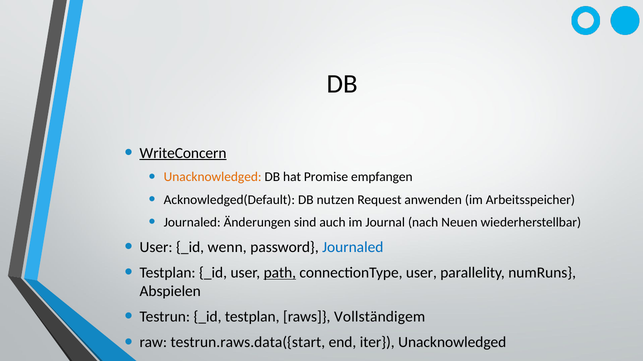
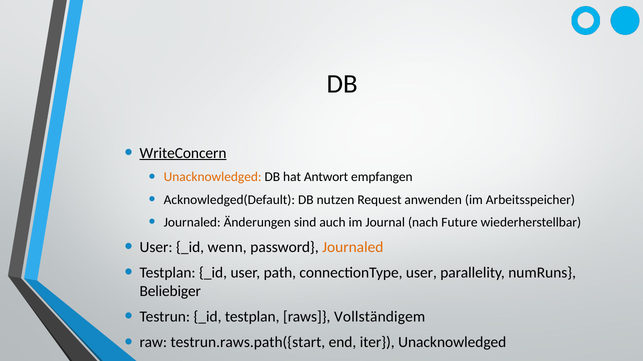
Promise: Promise -> Antwort
Neuen: Neuen -> Future
Journaled at (353, 247) colour: blue -> orange
path underline: present -> none
Abspielen: Abspielen -> Beliebiger
testrun.raws.data({start: testrun.raws.data({start -> testrun.raws.path({start
